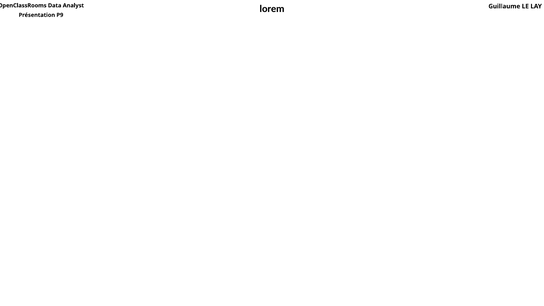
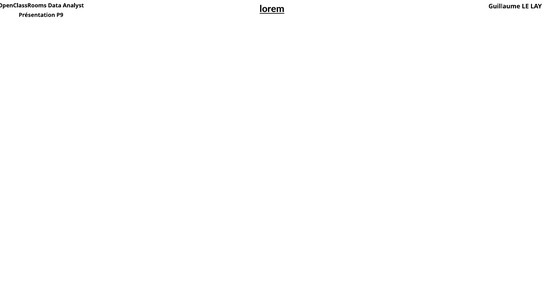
lorem underline: none -> present
